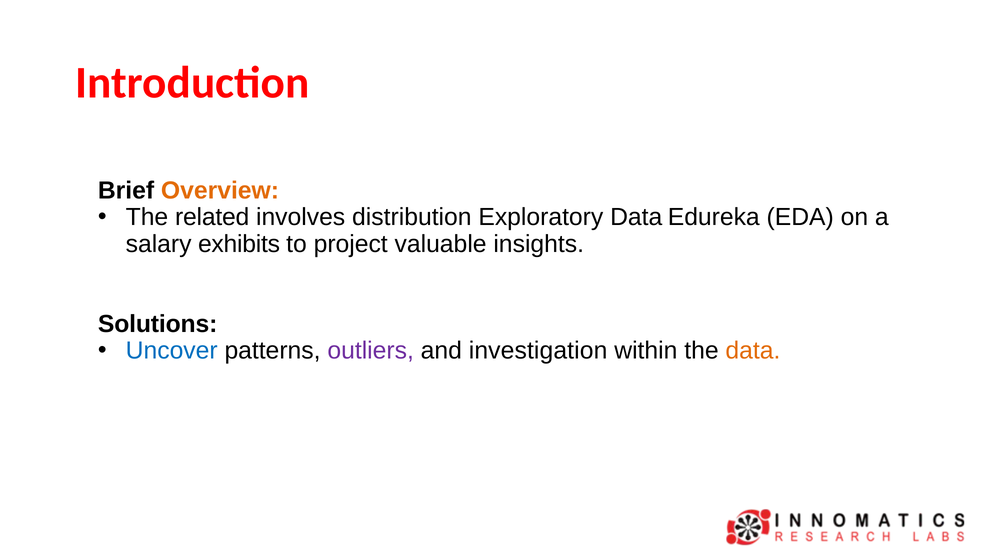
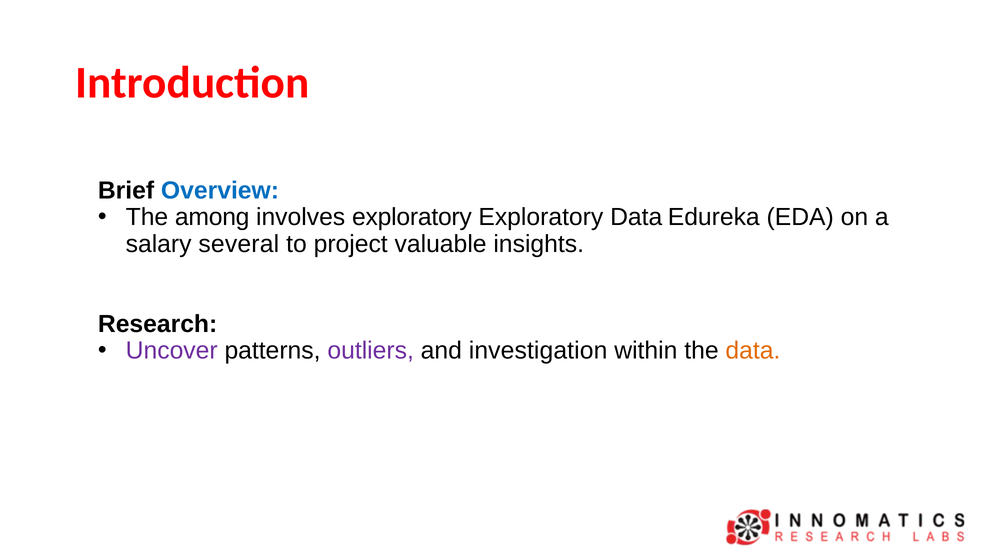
Overview colour: orange -> blue
related: related -> among
involves distribution: distribution -> exploratory
exhibits: exhibits -> several
Solutions: Solutions -> Research
Uncover colour: blue -> purple
